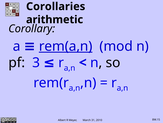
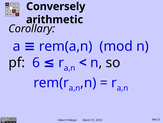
Corollaries: Corollaries -> Conversely
rem(a,n underline: present -> none
3: 3 -> 6
